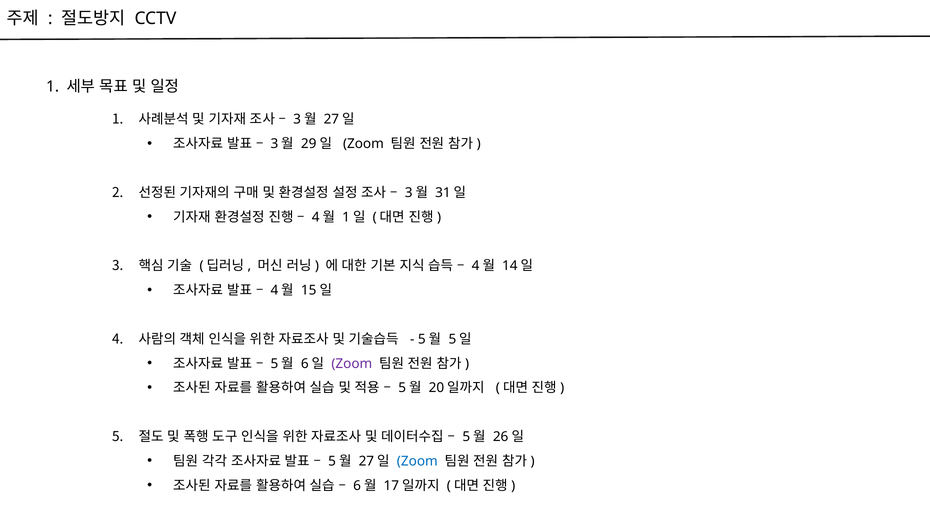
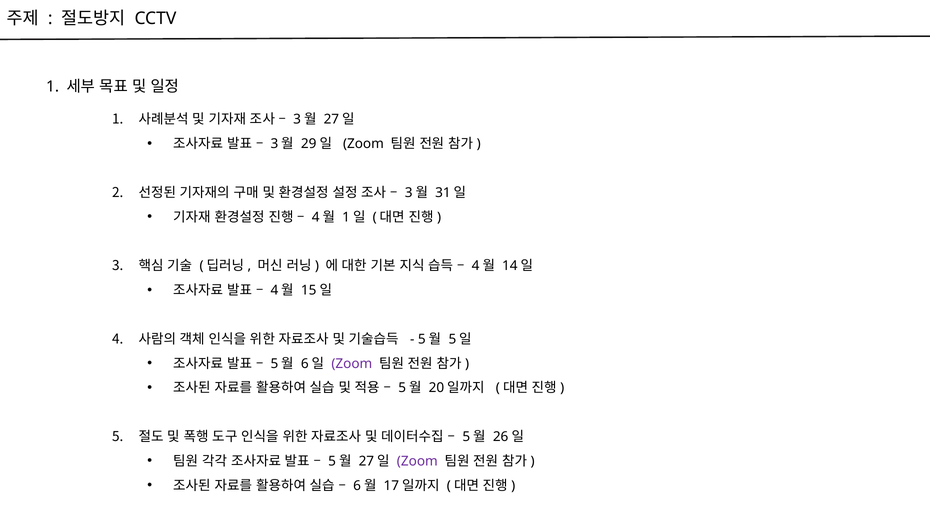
Zoom at (417, 461) colour: blue -> purple
